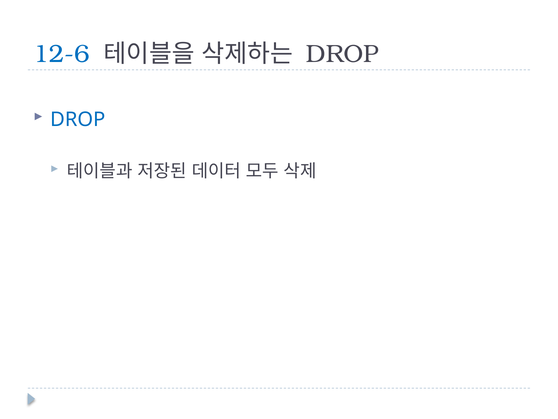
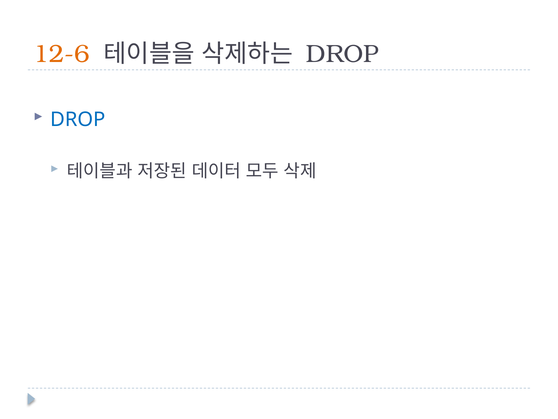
12-6 colour: blue -> orange
